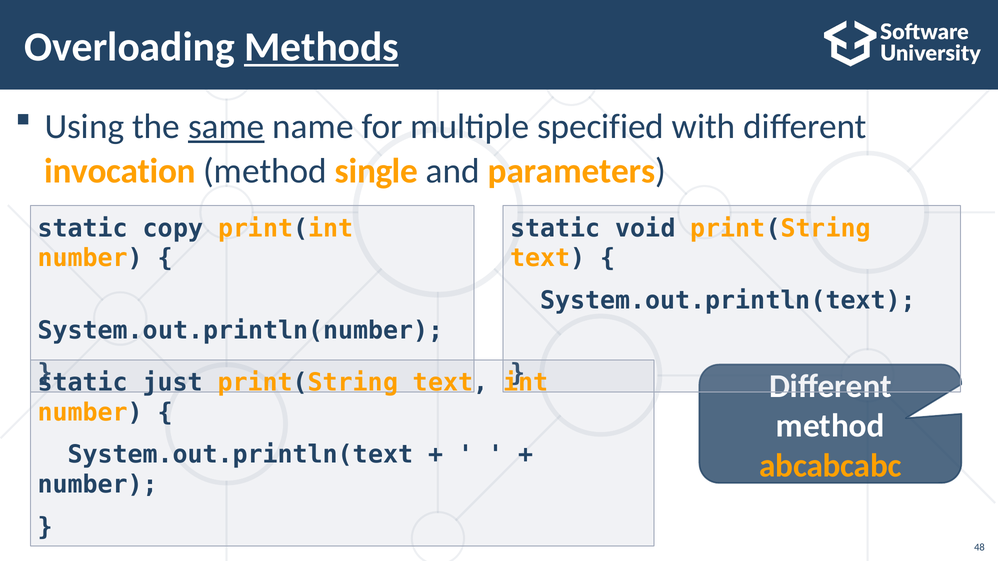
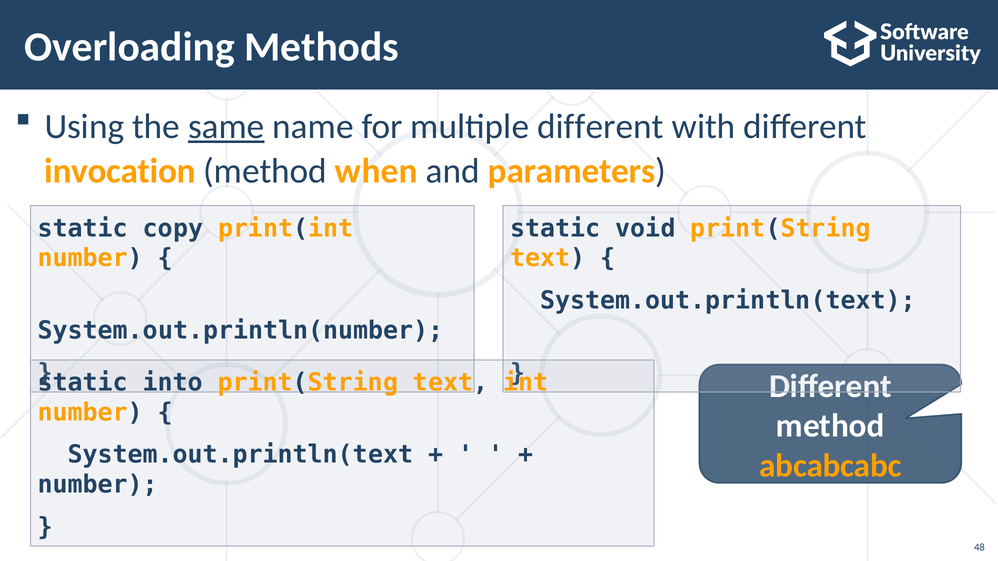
Methods underline: present -> none
multiple specified: specified -> different
single: single -> when
just: just -> into
